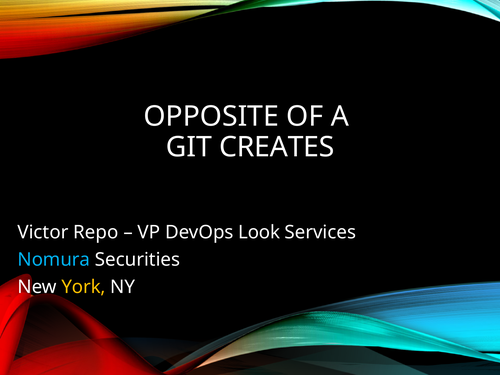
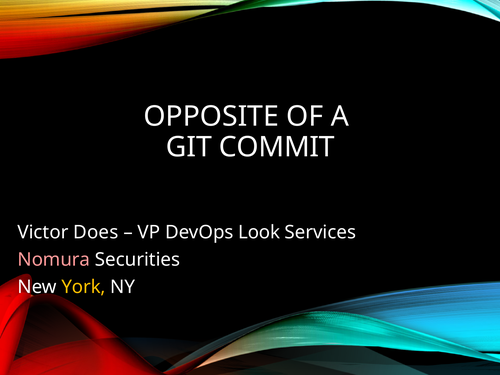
CREATES: CREATES -> COMMIT
Repo: Repo -> Does
Nomura colour: light blue -> pink
